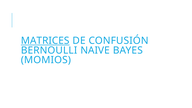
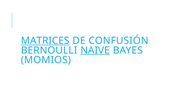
NAIVE underline: none -> present
